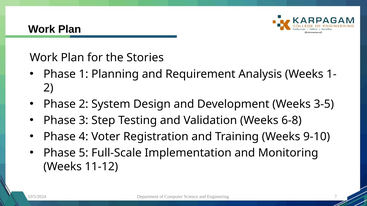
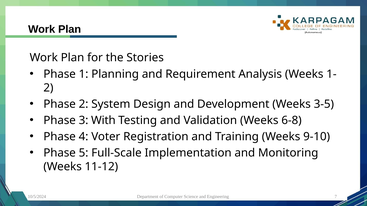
Step: Step -> With
